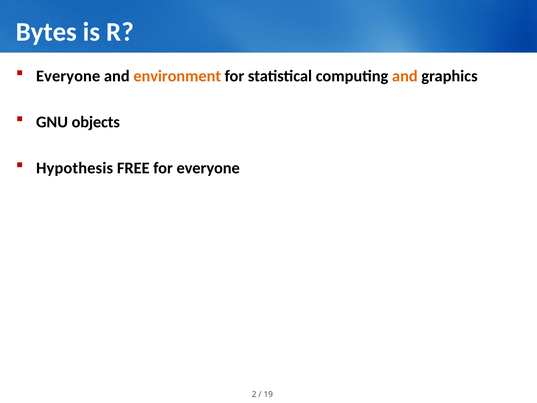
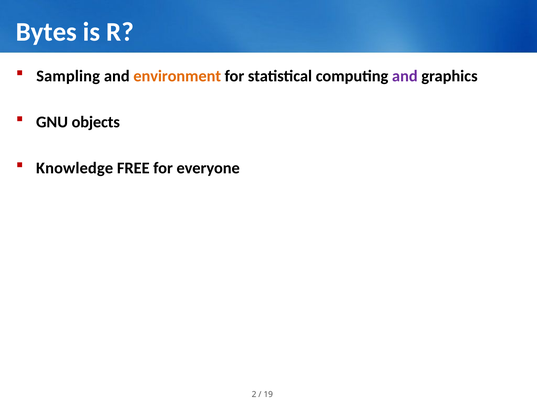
Everyone at (68, 76): Everyone -> Sampling
and at (405, 76) colour: orange -> purple
Hypothesis: Hypothesis -> Knowledge
